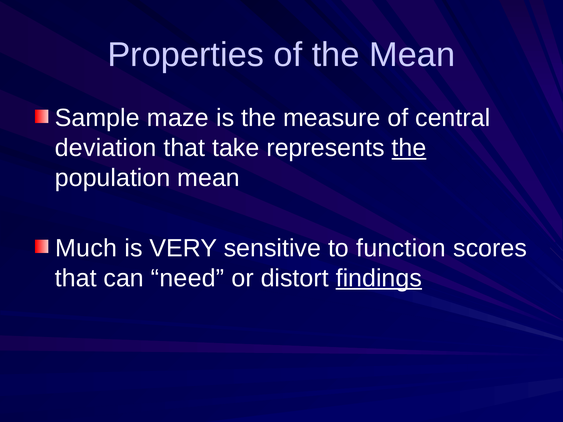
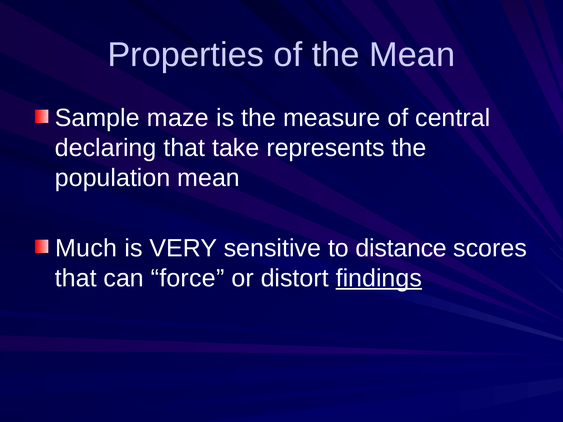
deviation: deviation -> declaring
the at (409, 148) underline: present -> none
function: function -> distance
need: need -> force
